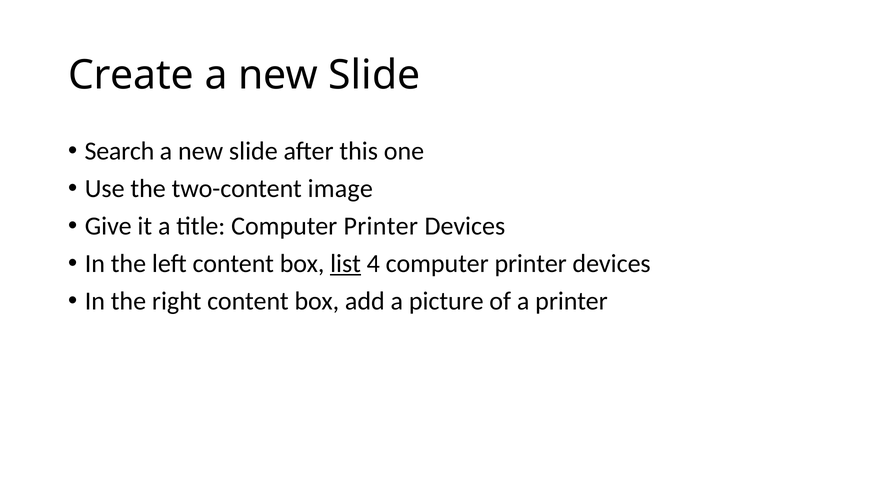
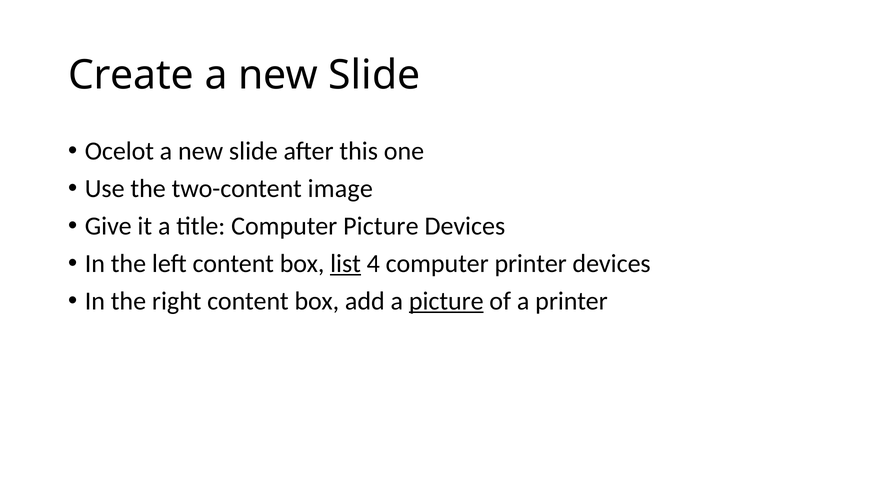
Search: Search -> Ocelot
title Computer Printer: Printer -> Picture
picture at (446, 301) underline: none -> present
